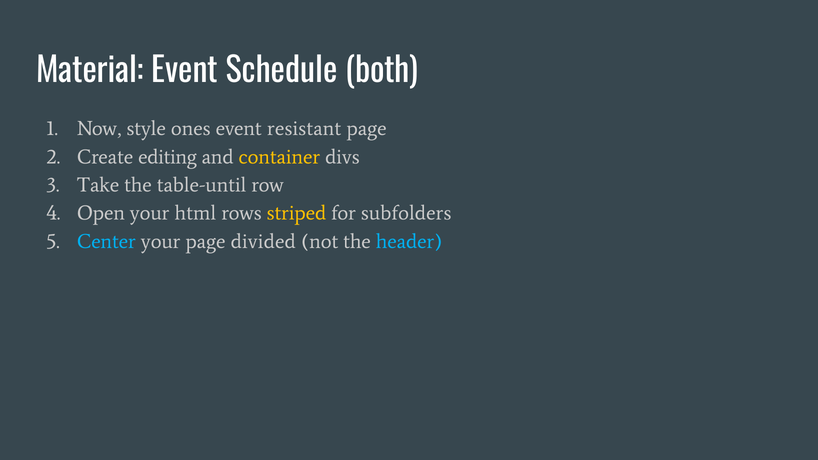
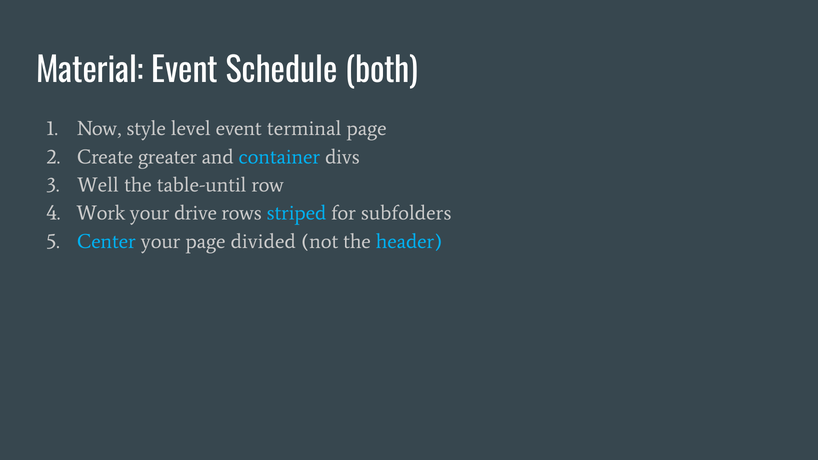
ones: ones -> level
resistant: resistant -> terminal
editing: editing -> greater
container colour: yellow -> light blue
Take: Take -> Well
Open: Open -> Work
html: html -> drive
striped colour: yellow -> light blue
